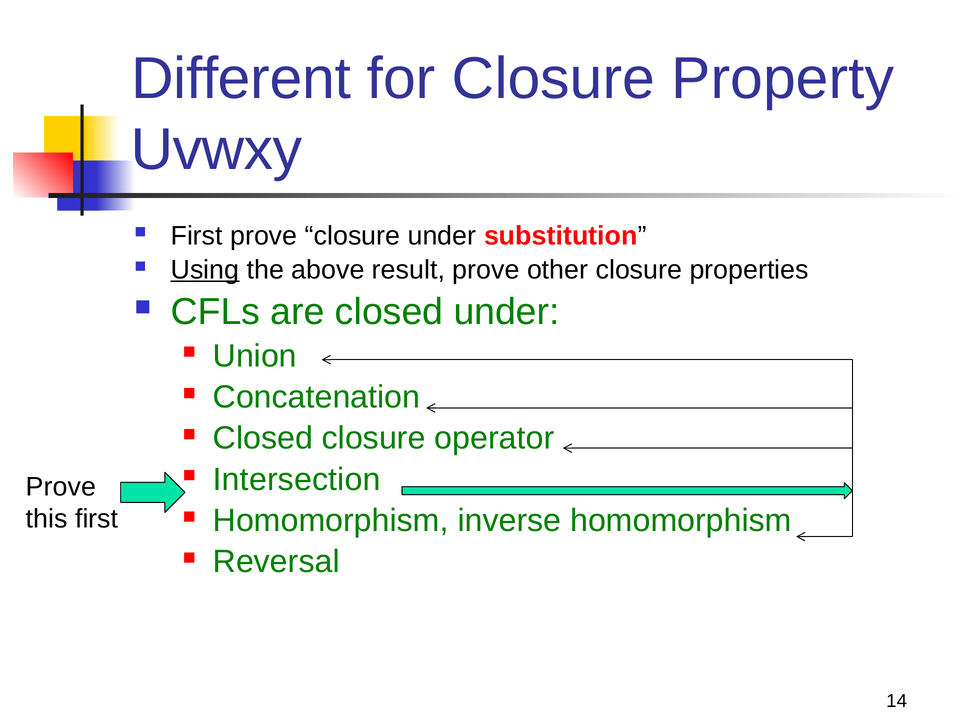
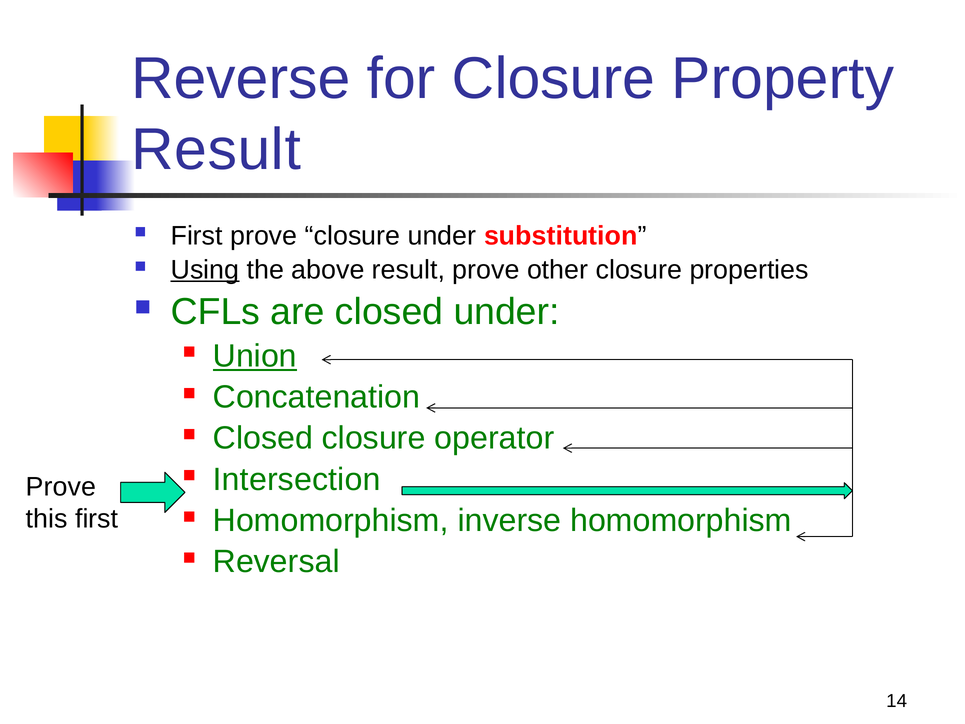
Different: Different -> Reverse
Uvwxy at (217, 150): Uvwxy -> Result
Union underline: none -> present
